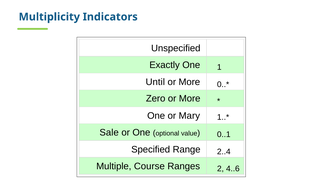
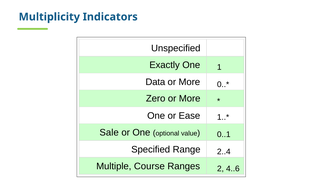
Until: Until -> Data
Mary: Mary -> Ease
